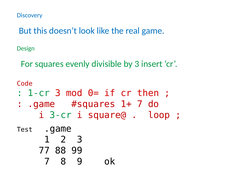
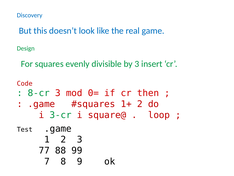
1-cr: 1-cr -> 8-cr
1+ 7: 7 -> 2
